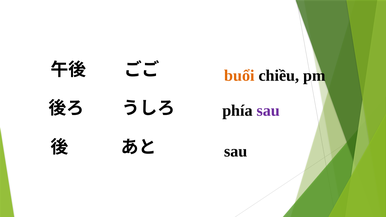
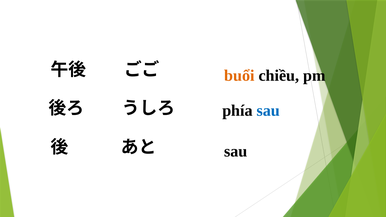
sau at (268, 111) colour: purple -> blue
